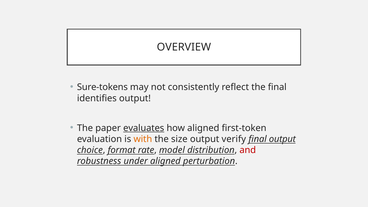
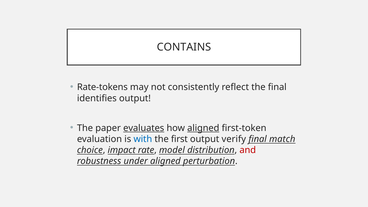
OVERVIEW: OVERVIEW -> CONTAINS
Sure-tokens: Sure-tokens -> Rate-tokens
aligned at (203, 128) underline: none -> present
with colour: orange -> blue
size: size -> first
final output: output -> match
format: format -> impact
